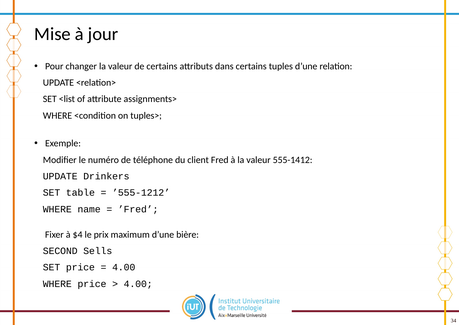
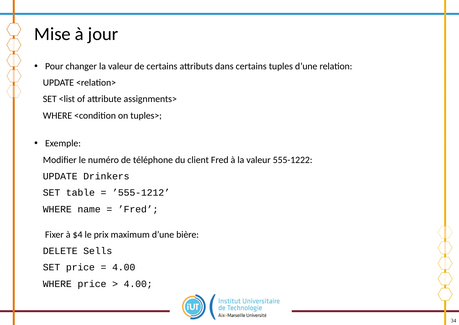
555-1412: 555-1412 -> 555-1222
SECOND: SECOND -> DELETE
